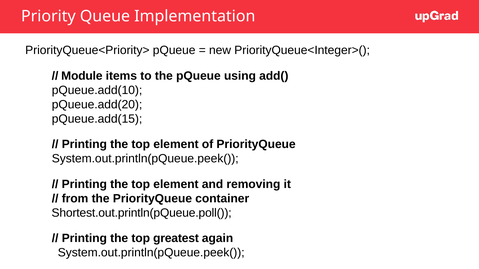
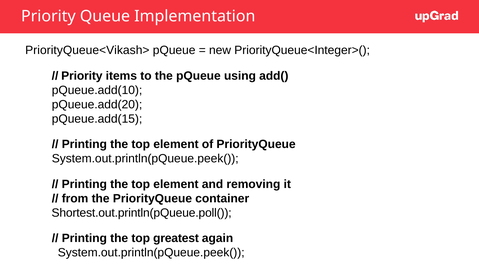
PriorityQueue<Priority>: PriorityQueue<Priority> -> PriorityQueue<Vikash>
Module at (82, 76): Module -> Priority
